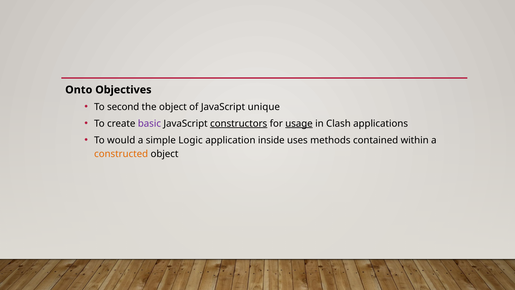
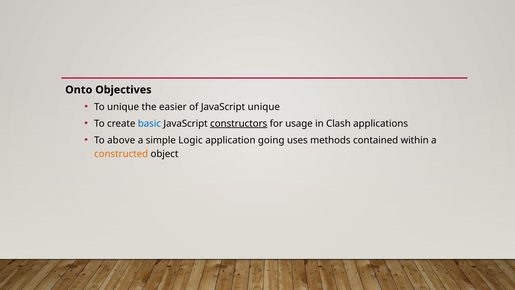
To second: second -> unique
the object: object -> easier
basic colour: purple -> blue
usage underline: present -> none
would: would -> above
inside: inside -> going
